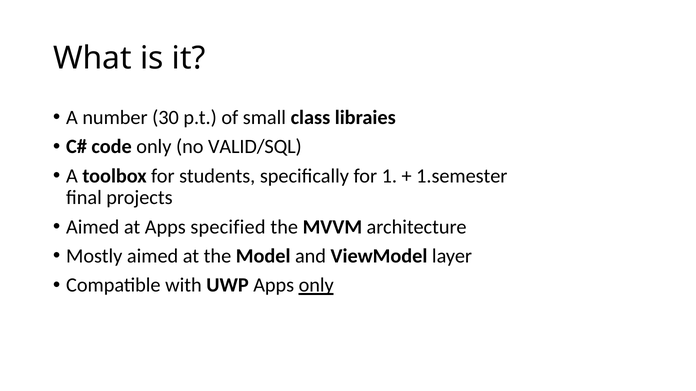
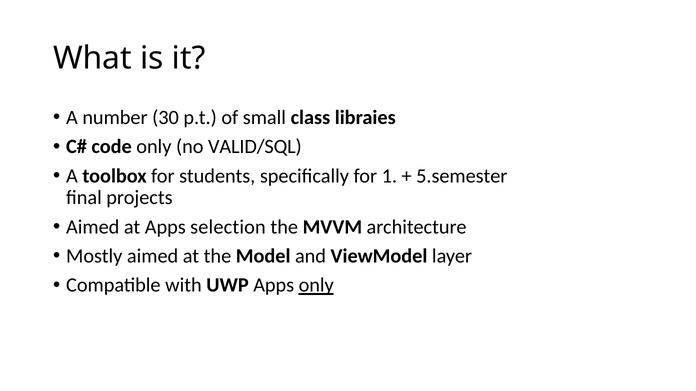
1.semester: 1.semester -> 5.semester
specified: specified -> selection
